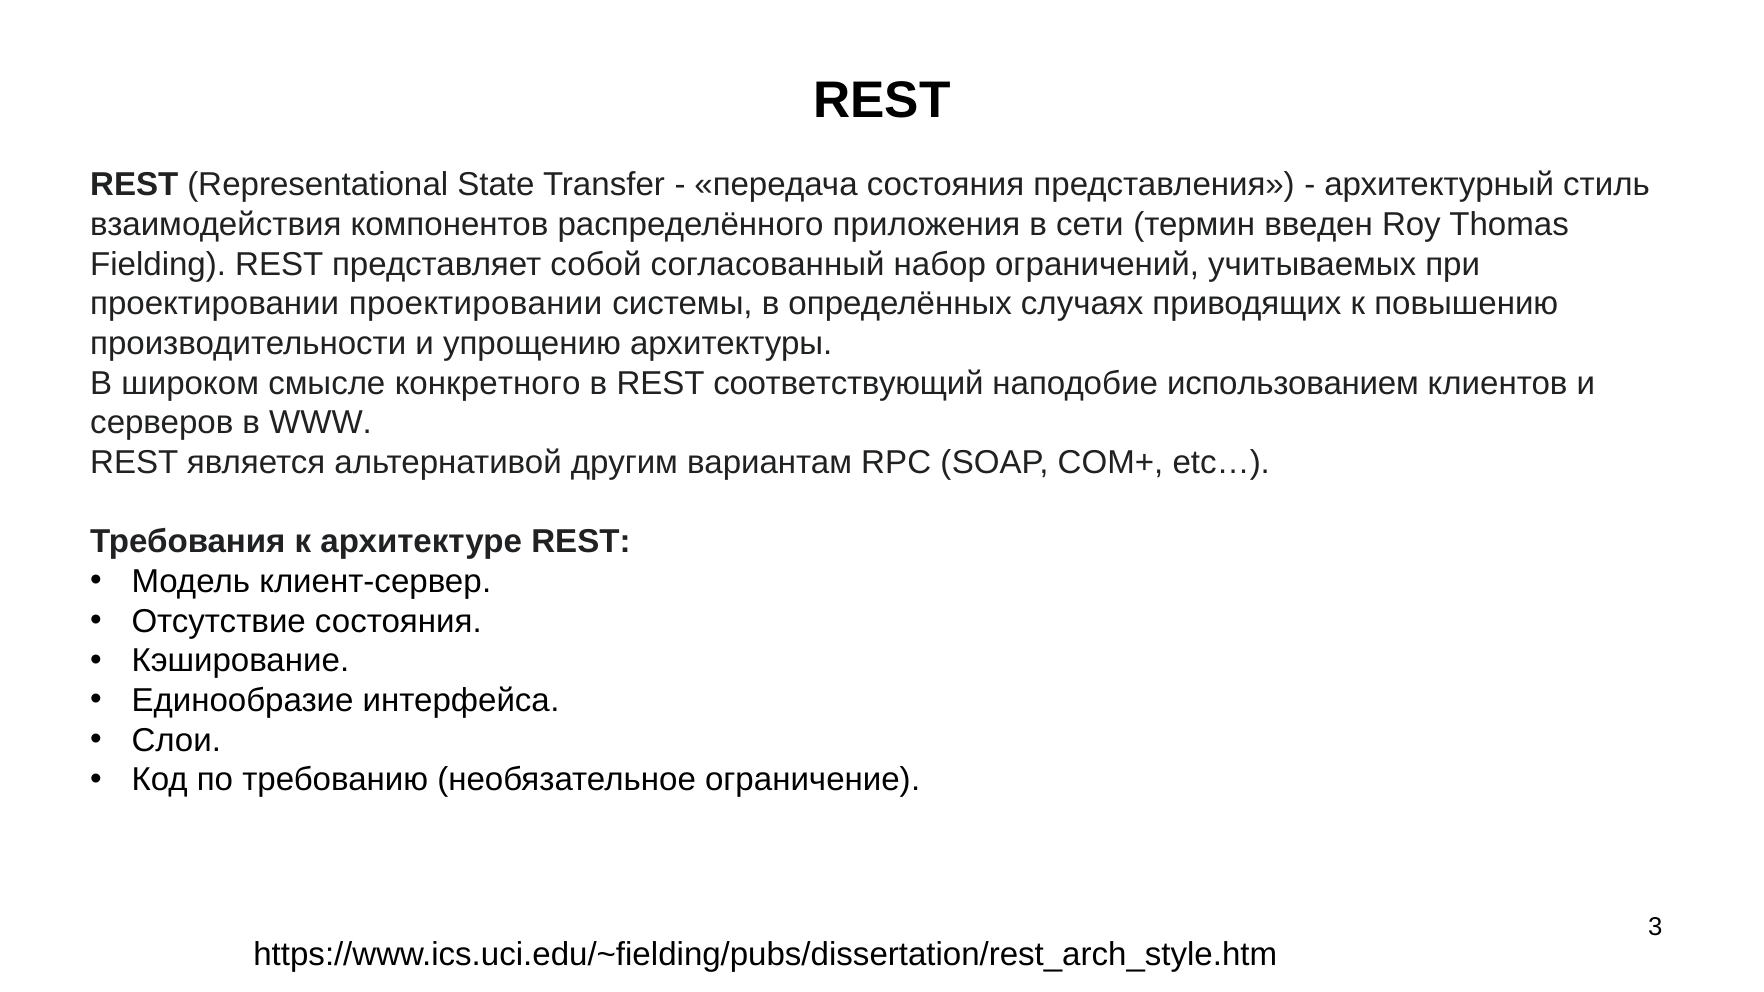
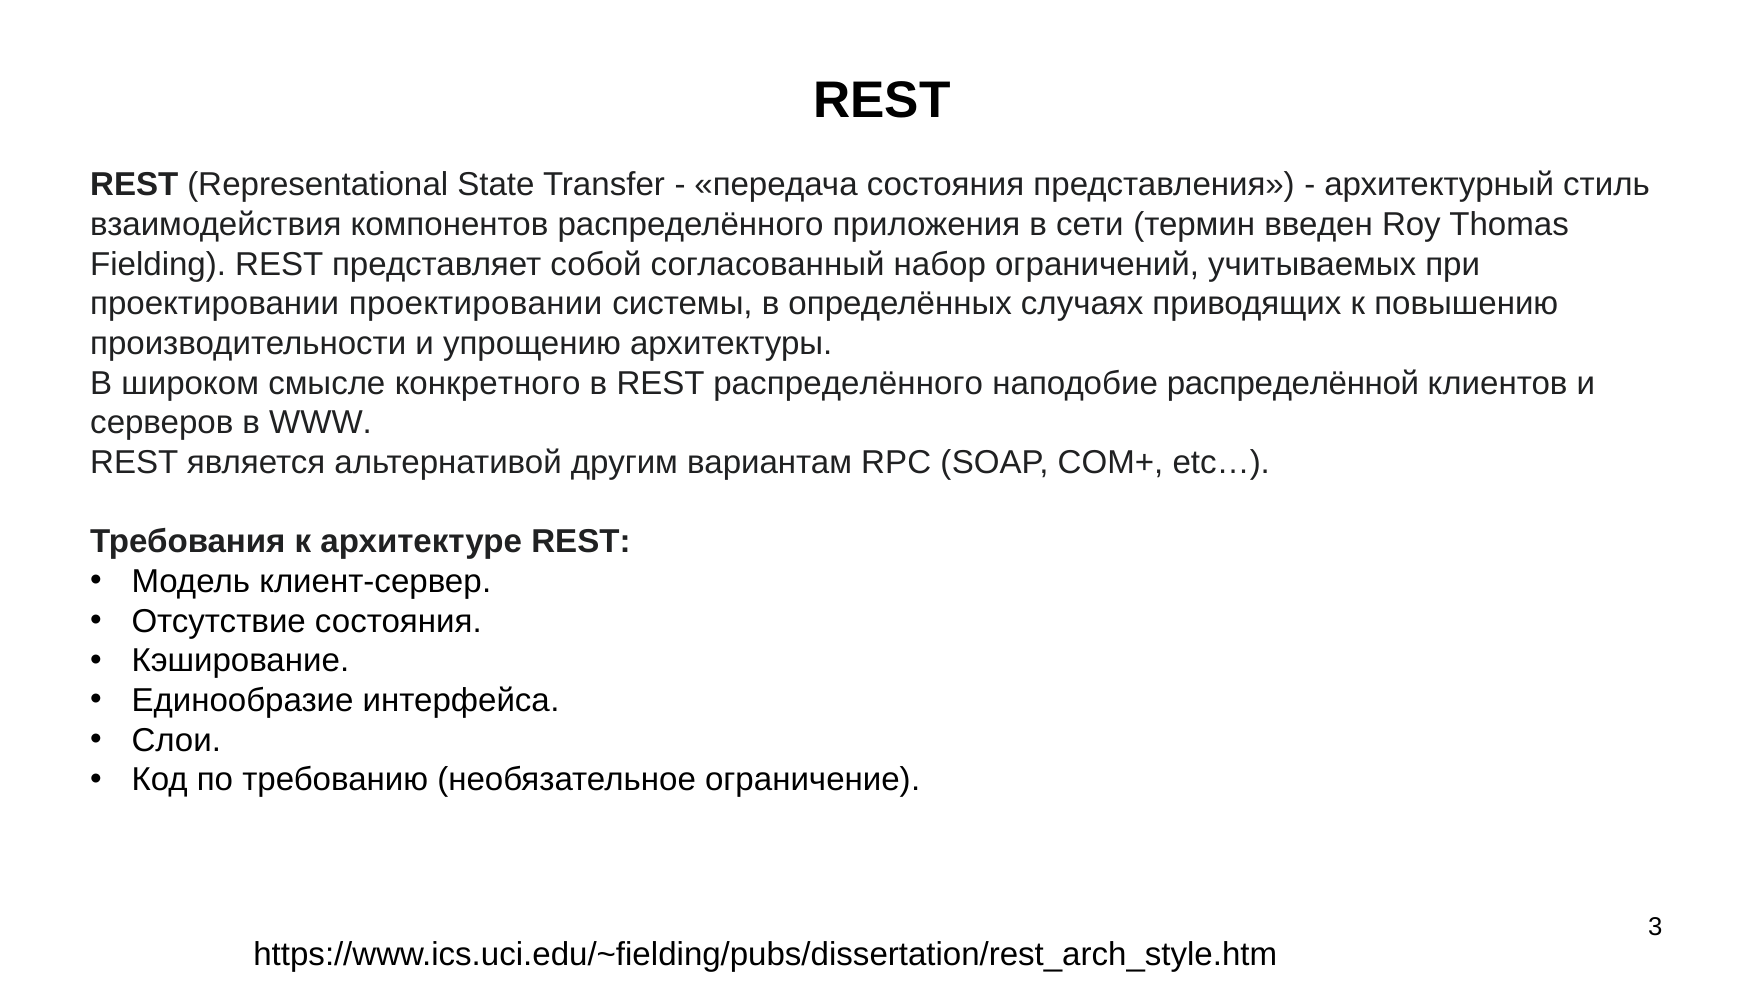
REST соответствующий: соответствующий -> распределённого
использованием: использованием -> распределённой
